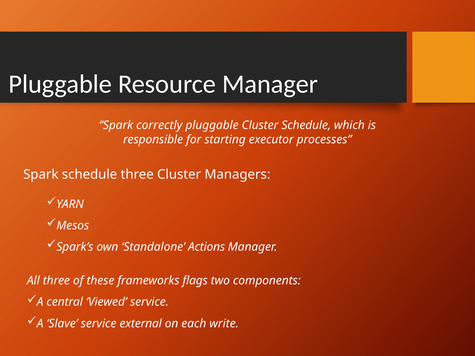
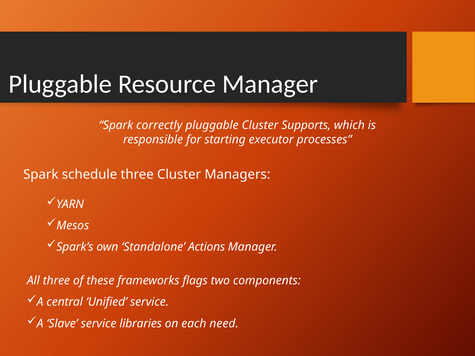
Cluster Schedule: Schedule -> Supports
Viewed: Viewed -> Unified
external: external -> libraries
write: write -> need
